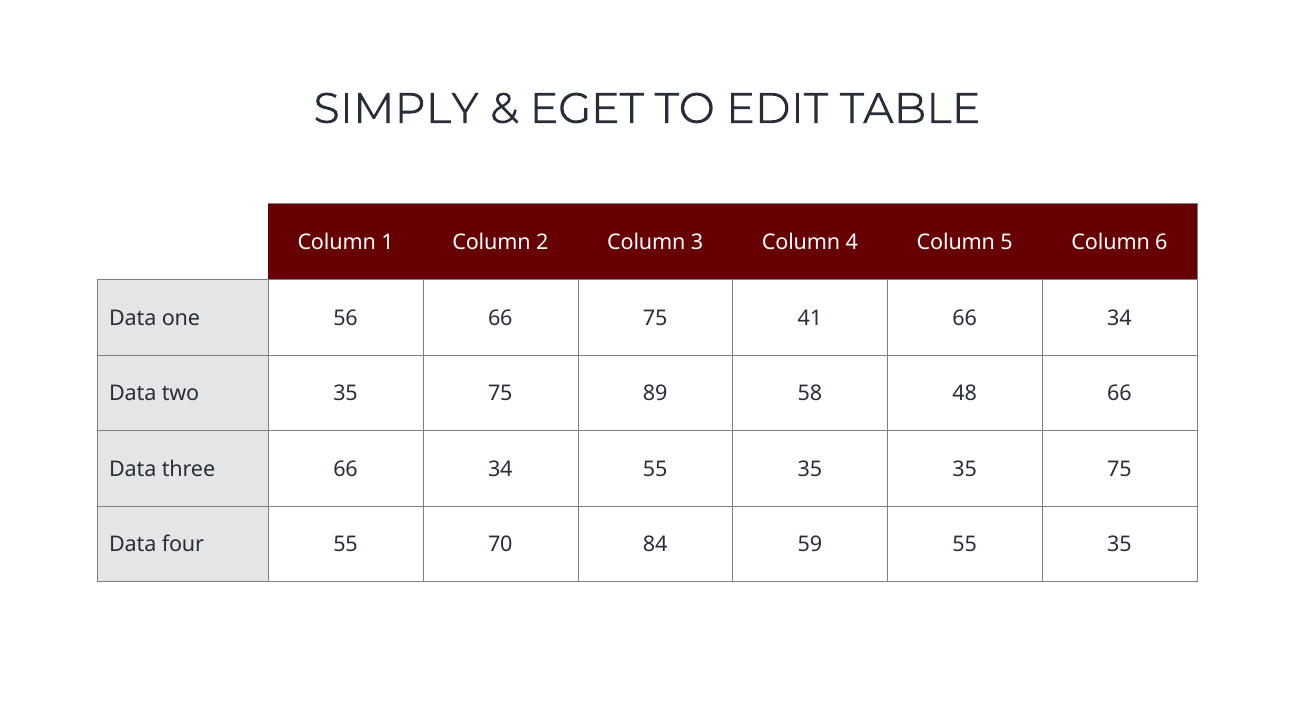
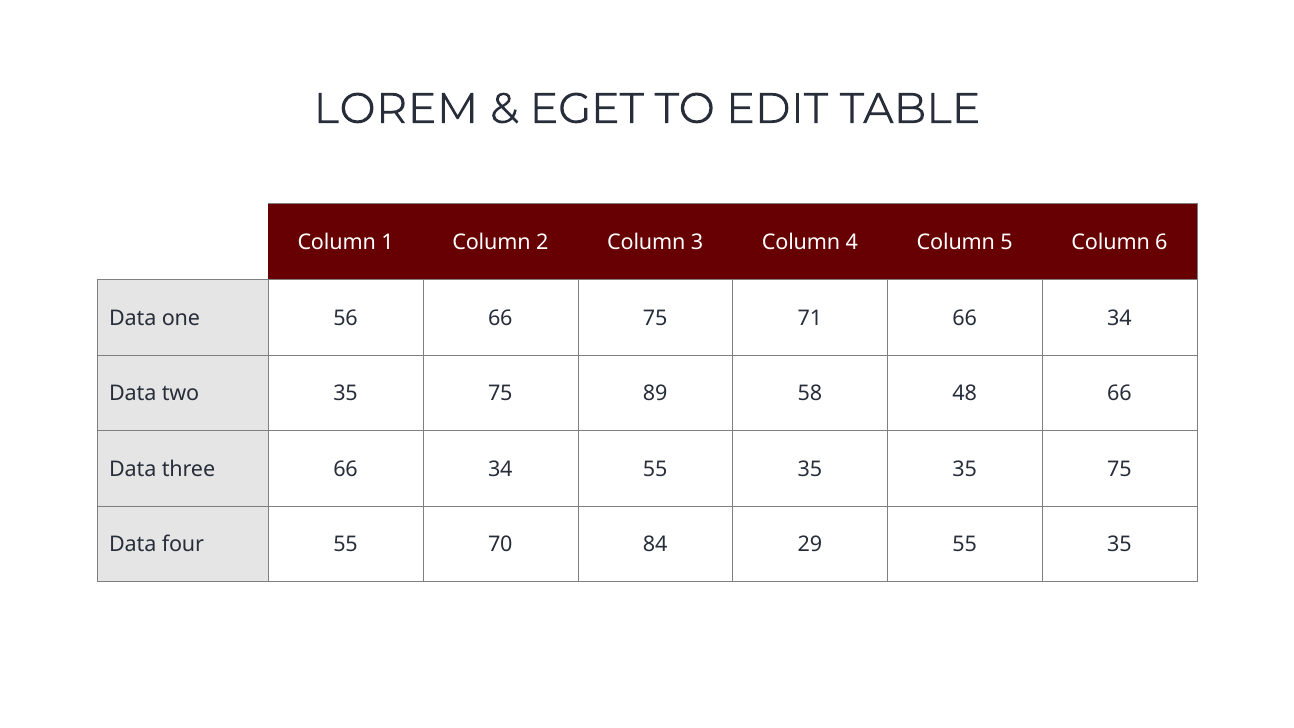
SIMPLY: SIMPLY -> LOREM
41: 41 -> 71
59: 59 -> 29
